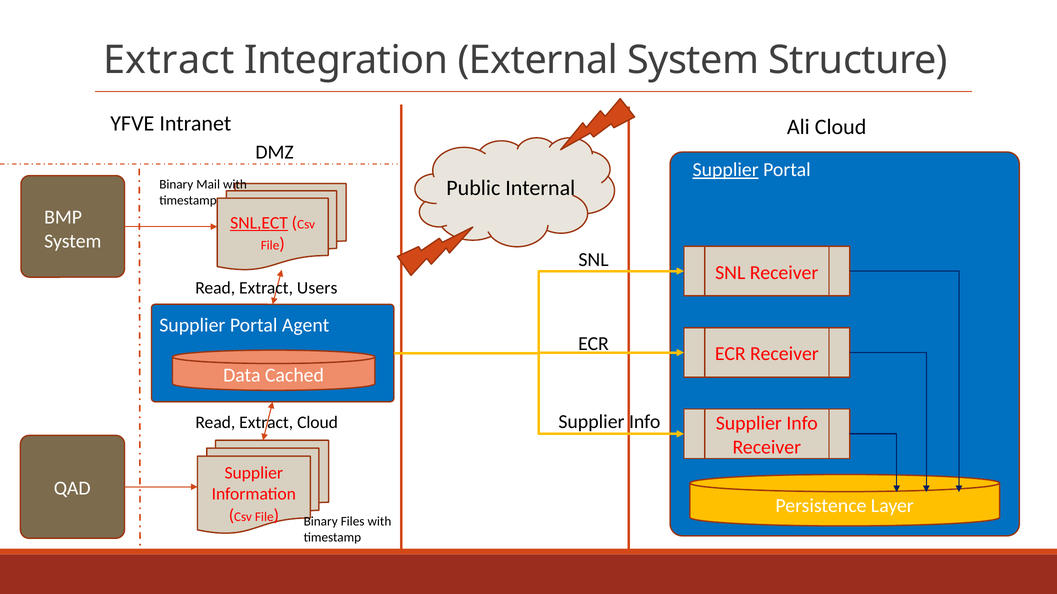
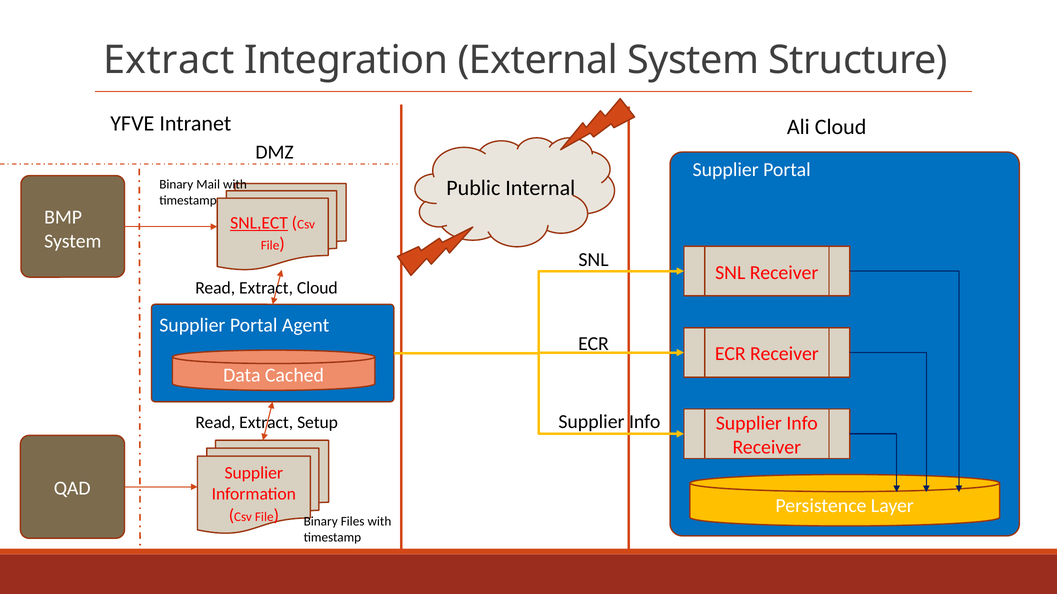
Supplier at (726, 170) underline: present -> none
Extract Users: Users -> Cloud
Extract Cloud: Cloud -> Setup
